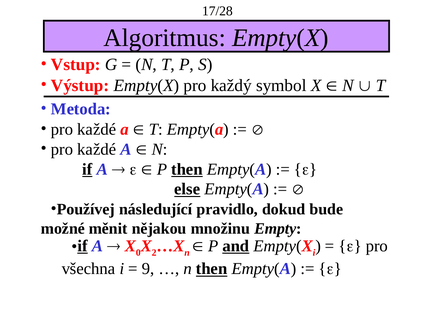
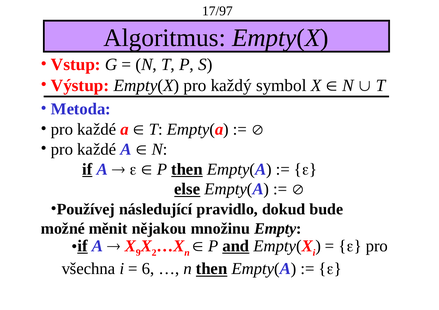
17/28: 17/28 -> 17/97
0: 0 -> 9
9: 9 -> 6
